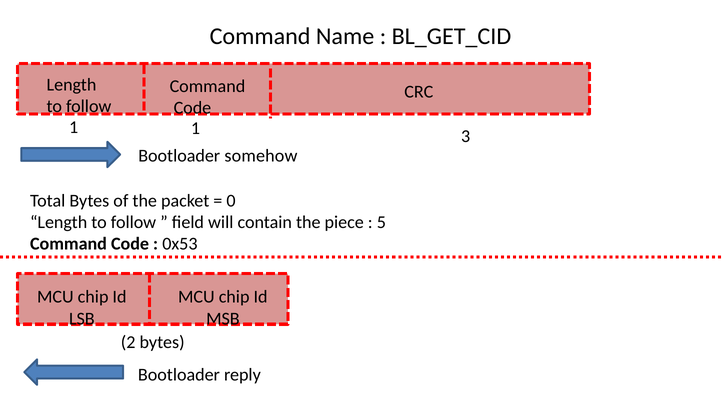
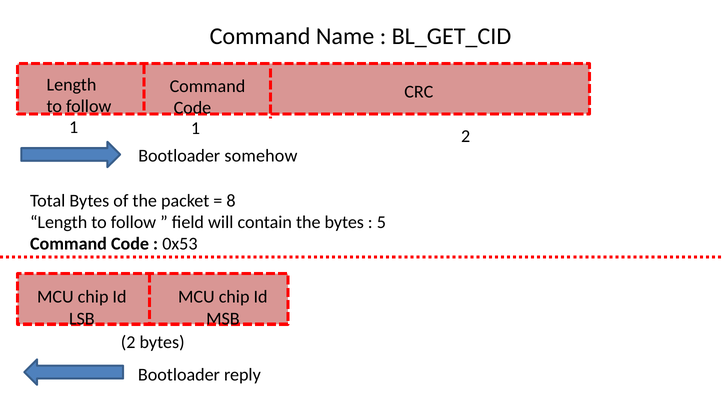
1 3: 3 -> 2
0: 0 -> 8
the piece: piece -> bytes
